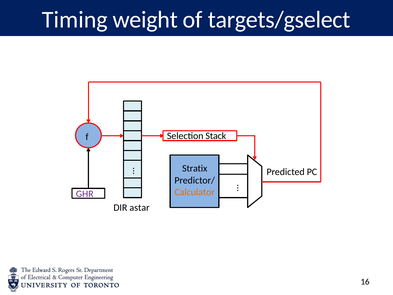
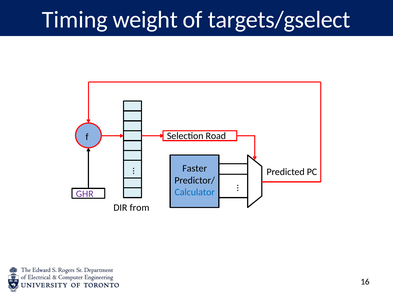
Stack: Stack -> Road
Stratix: Stratix -> Faster
Calculator colour: orange -> blue
astar: astar -> from
